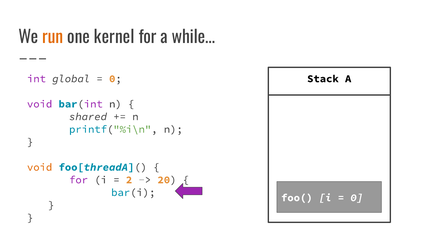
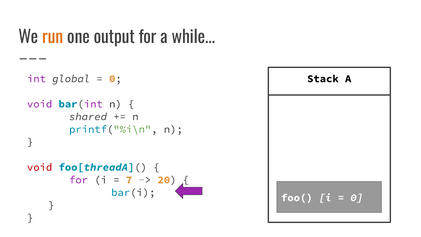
kernel: kernel -> output
void at (40, 167) colour: orange -> red
2: 2 -> 7
